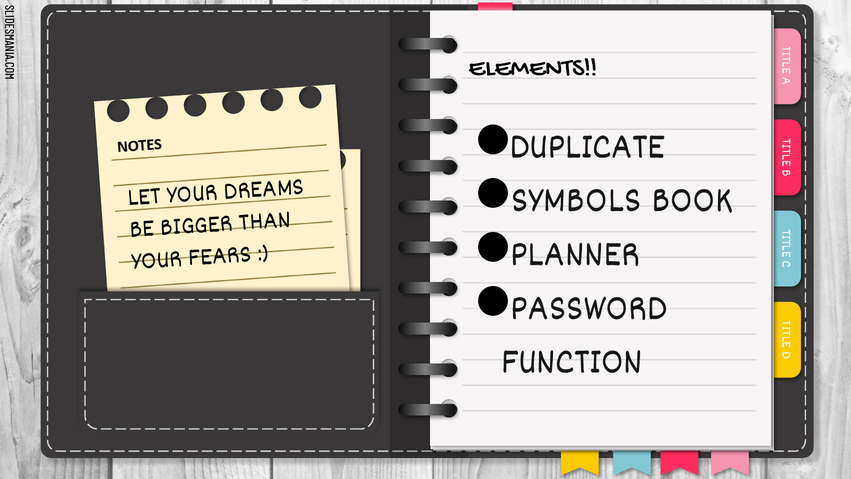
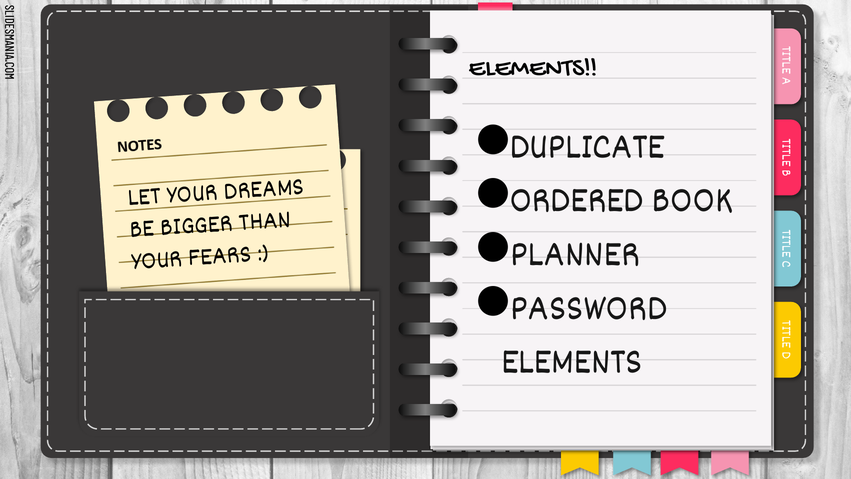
SYMBOLS: SYMBOLS -> ORDERED
FUNCTION at (572, 360): FUNCTION -> ELEMENTS
